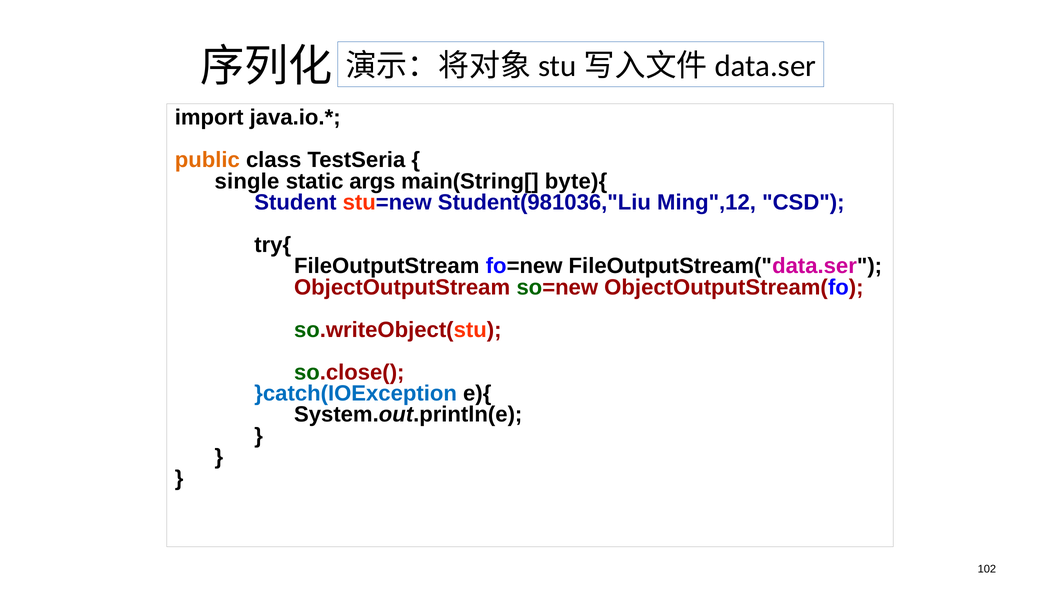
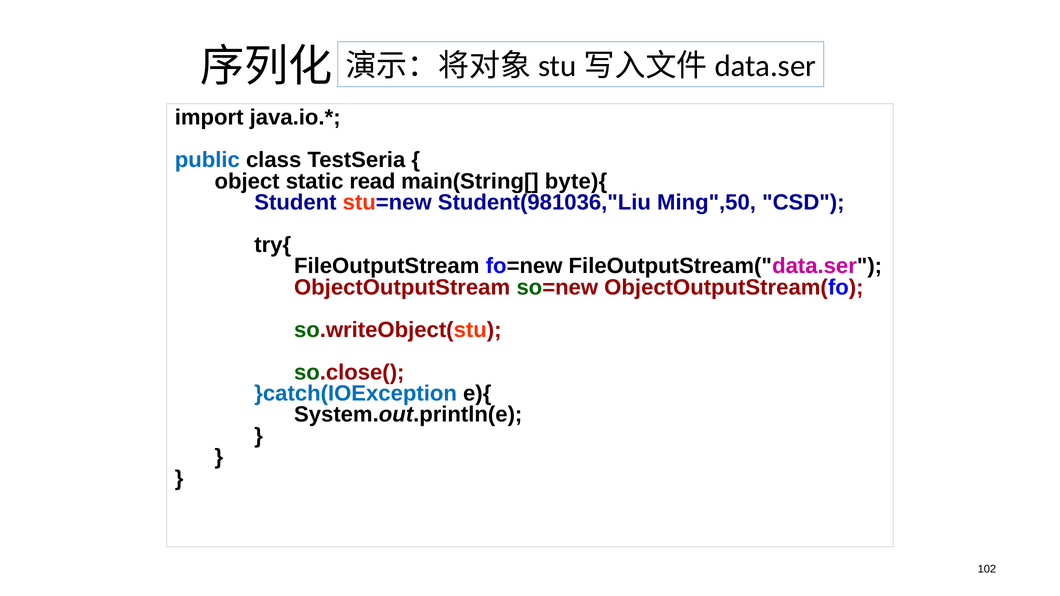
public colour: orange -> blue
single: single -> object
args: args -> read
Ming",12: Ming",12 -> Ming",50
